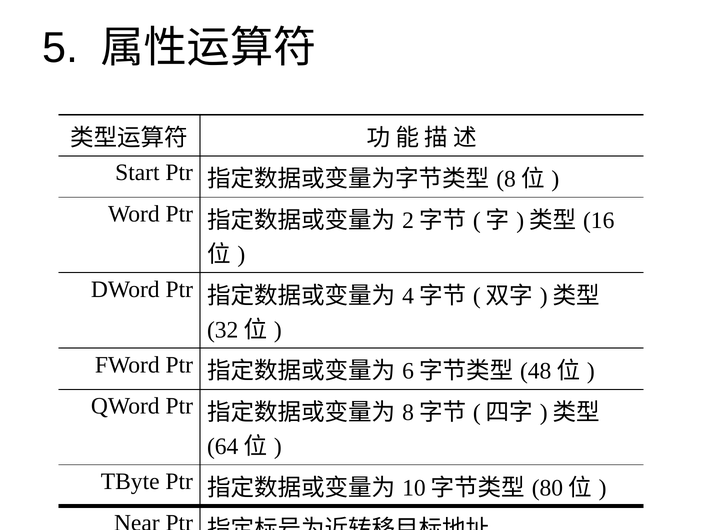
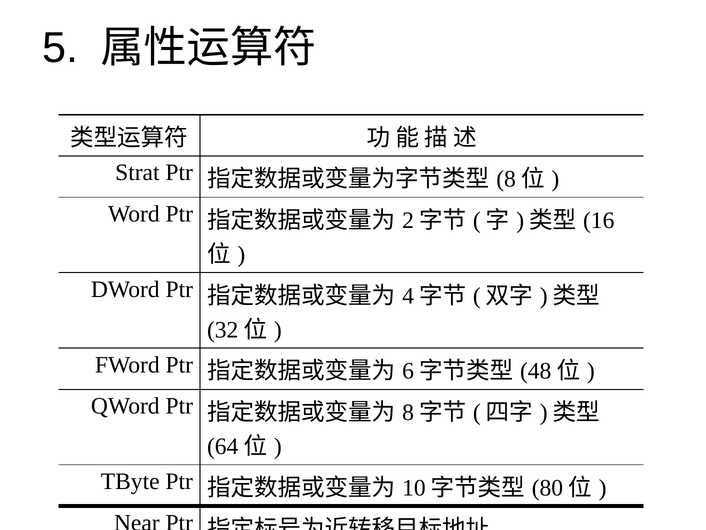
Start: Start -> Strat
